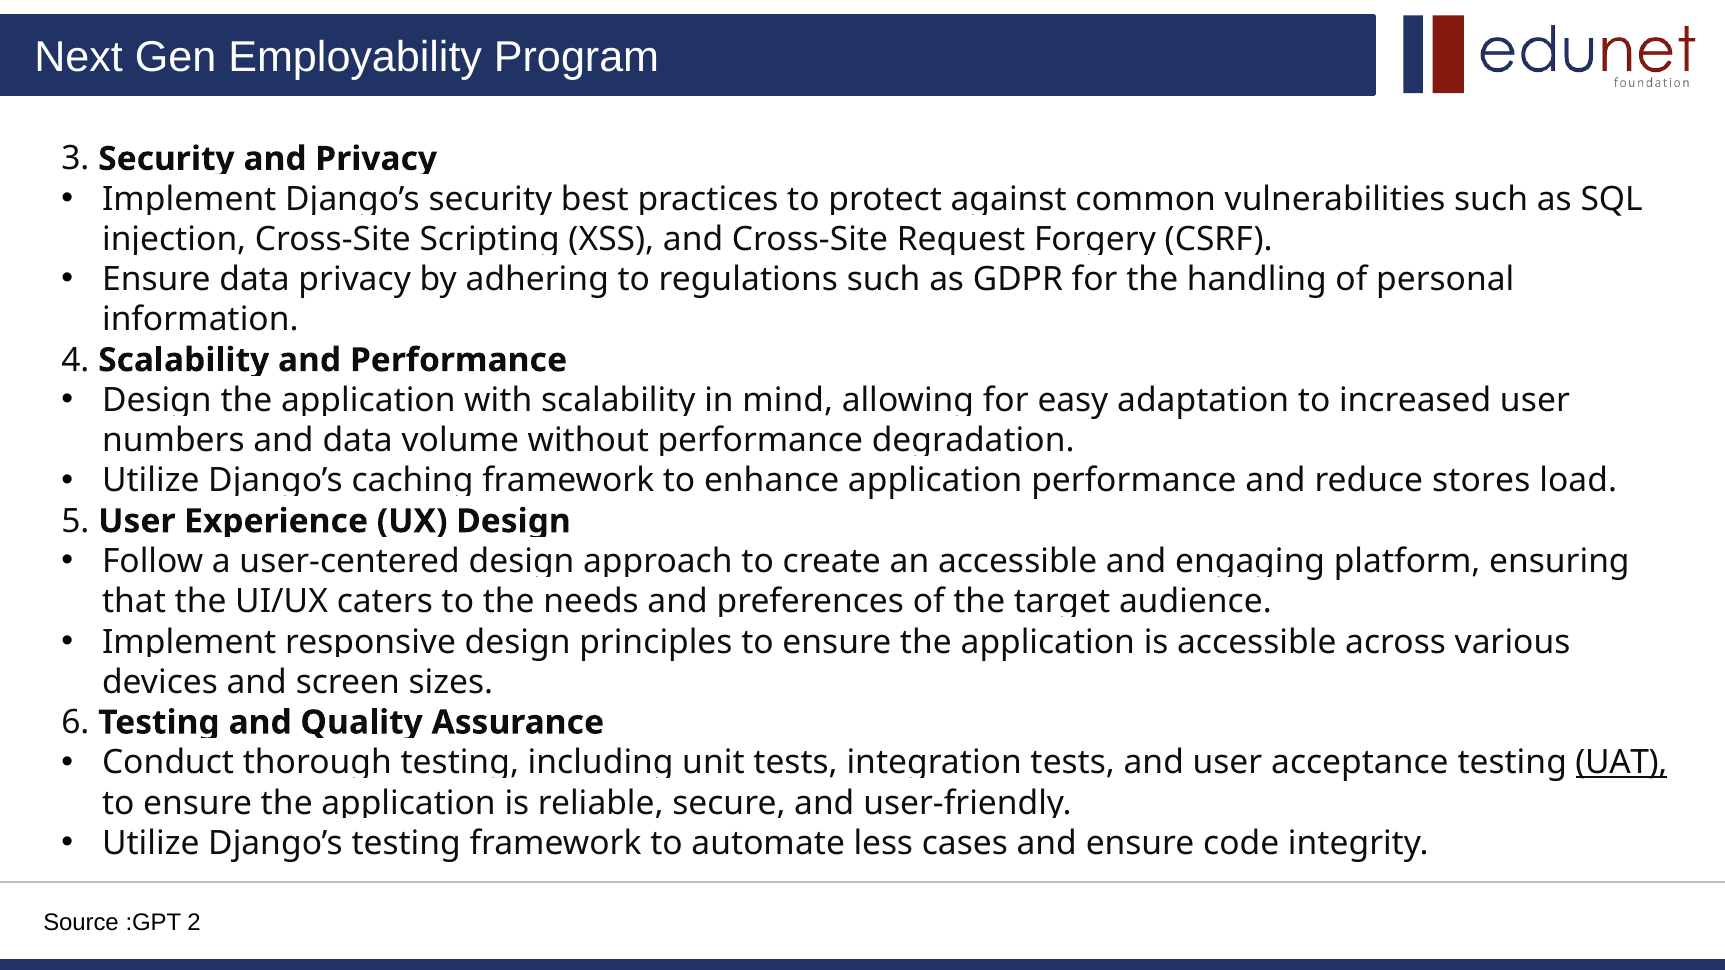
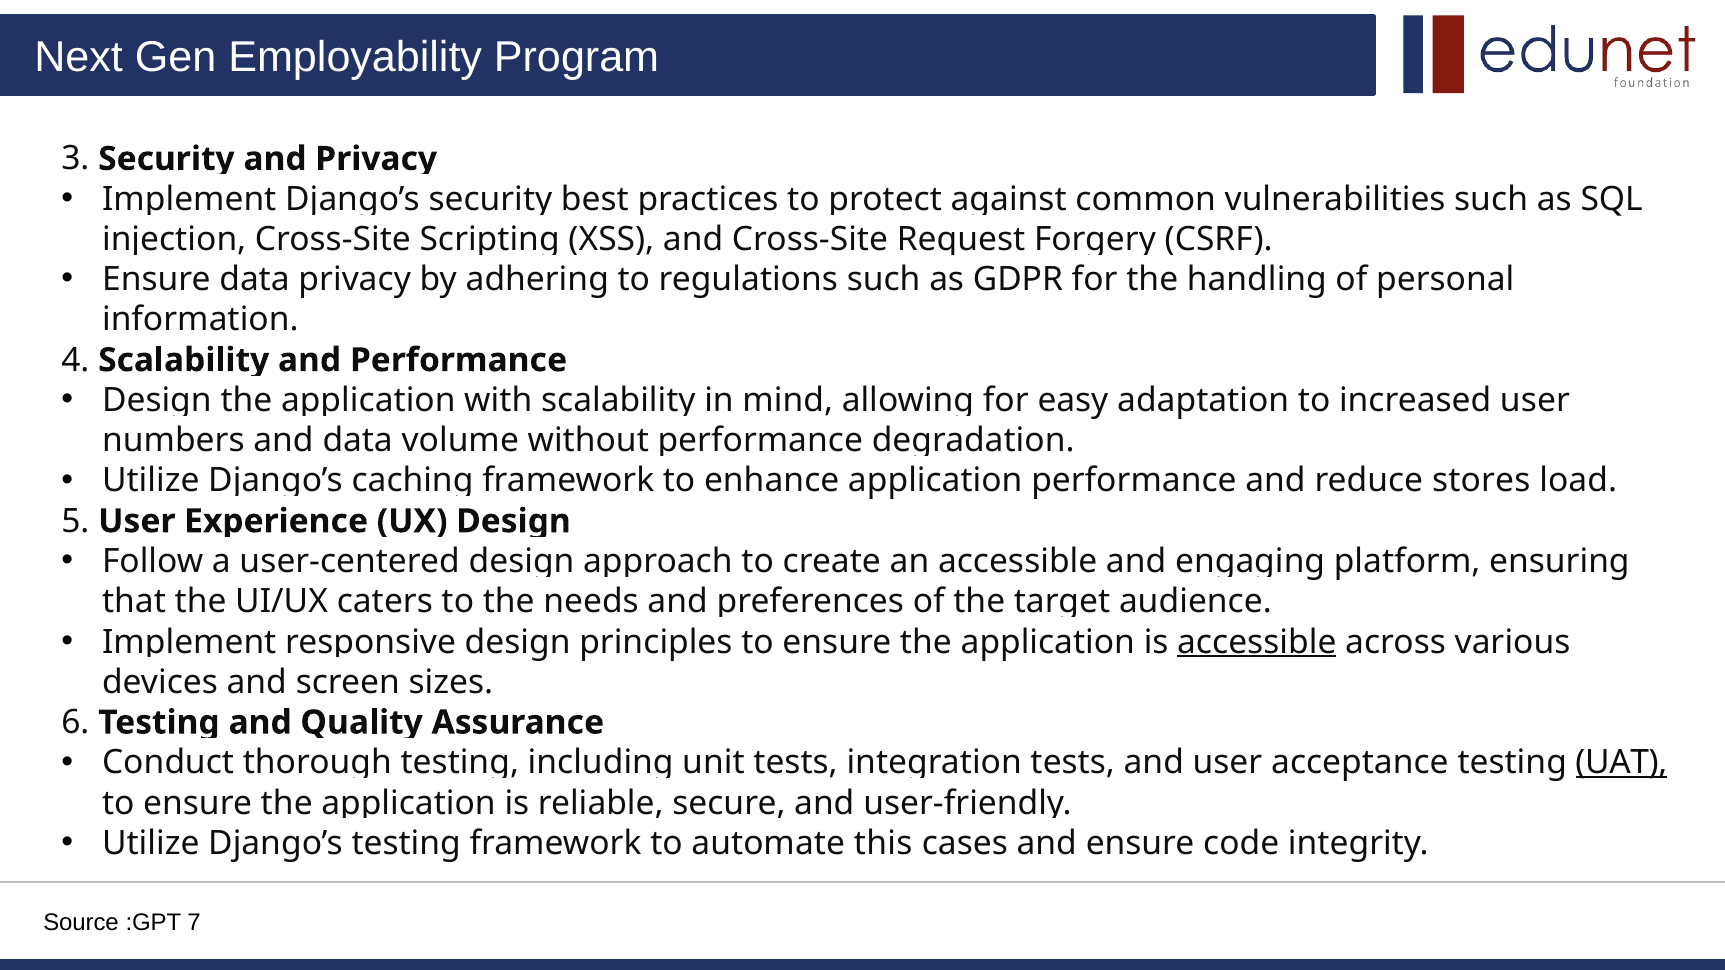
accessible at (1257, 642) underline: none -> present
less: less -> this
2: 2 -> 7
